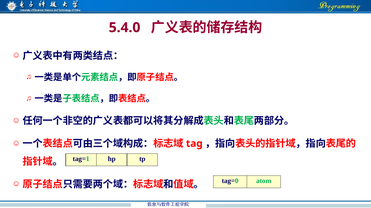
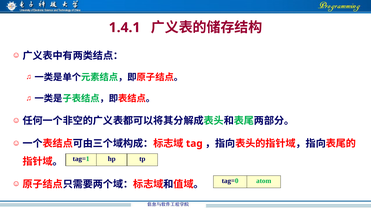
5.4.0: 5.4.0 -> 1.4.1
